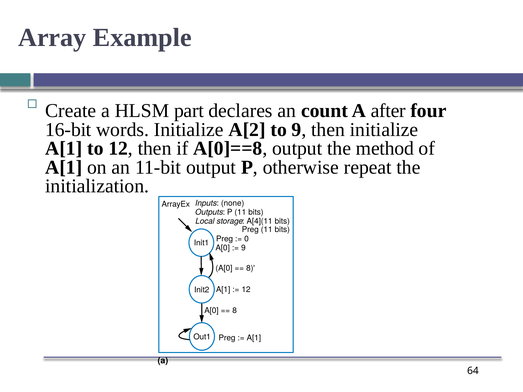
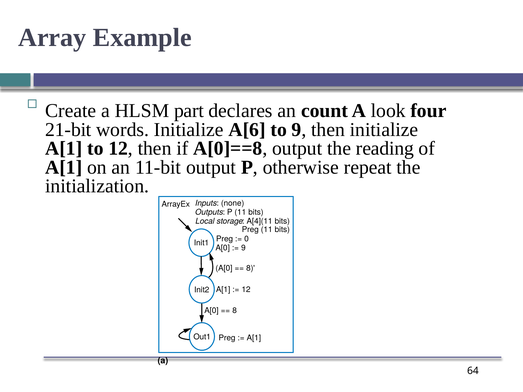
after: after -> look
16-bit: 16-bit -> 21-bit
A[2: A[2 -> A[6
method: method -> reading
